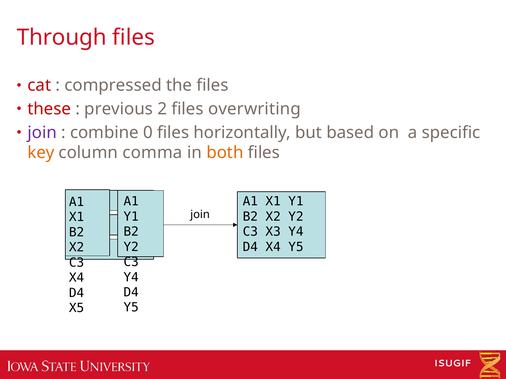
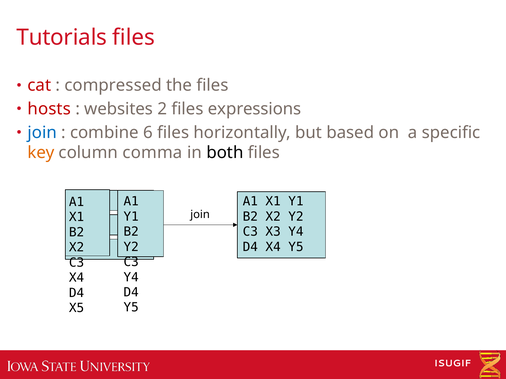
Through: Through -> Tutorials
these: these -> hosts
previous: previous -> websites
overwriting: overwriting -> expressions
join at (42, 133) colour: purple -> blue
0: 0 -> 6
both colour: orange -> black
